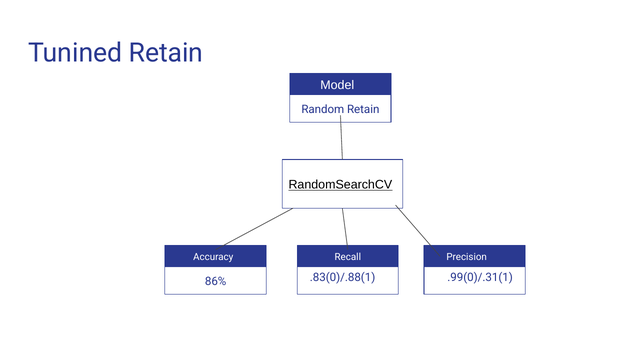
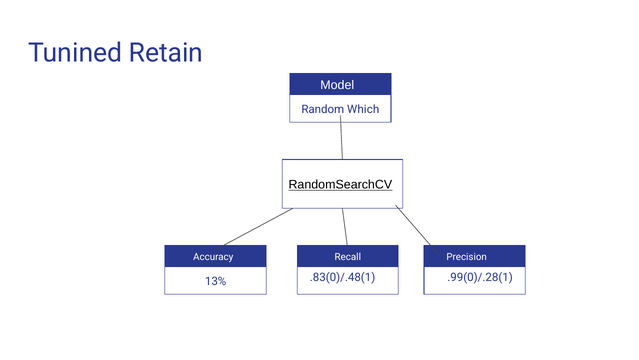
Random Retain: Retain -> Which
.83(0)/.88(1: .83(0)/.88(1 -> .83(0)/.48(1
.99(0)/.31(1: .99(0)/.31(1 -> .99(0)/.28(1
86%: 86% -> 13%
